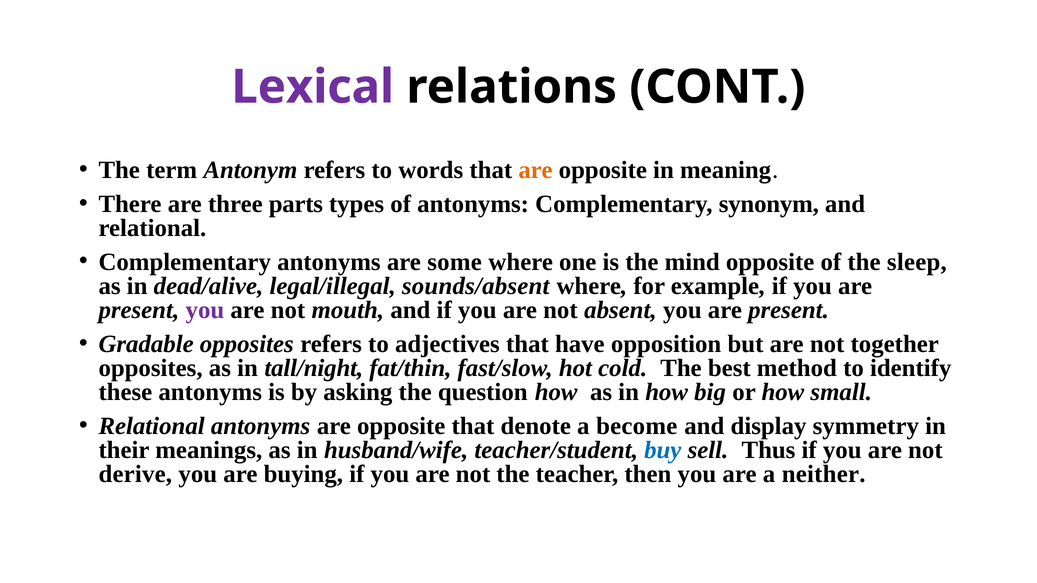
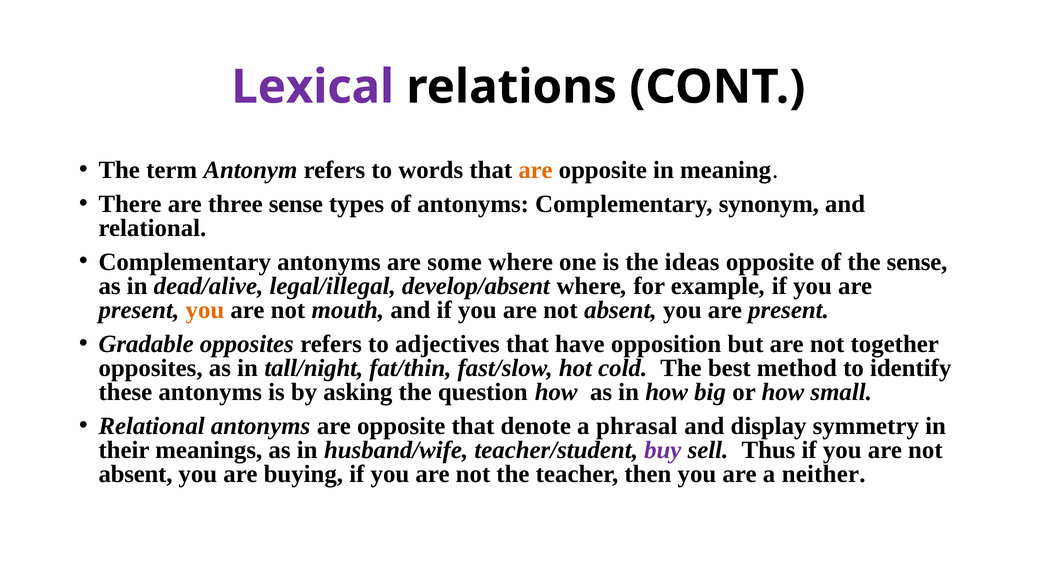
three parts: parts -> sense
mind: mind -> ideas
the sleep: sleep -> sense
sounds/absent: sounds/absent -> develop/absent
you at (205, 310) colour: purple -> orange
become: become -> phrasal
buy colour: blue -> purple
derive at (135, 475): derive -> absent
